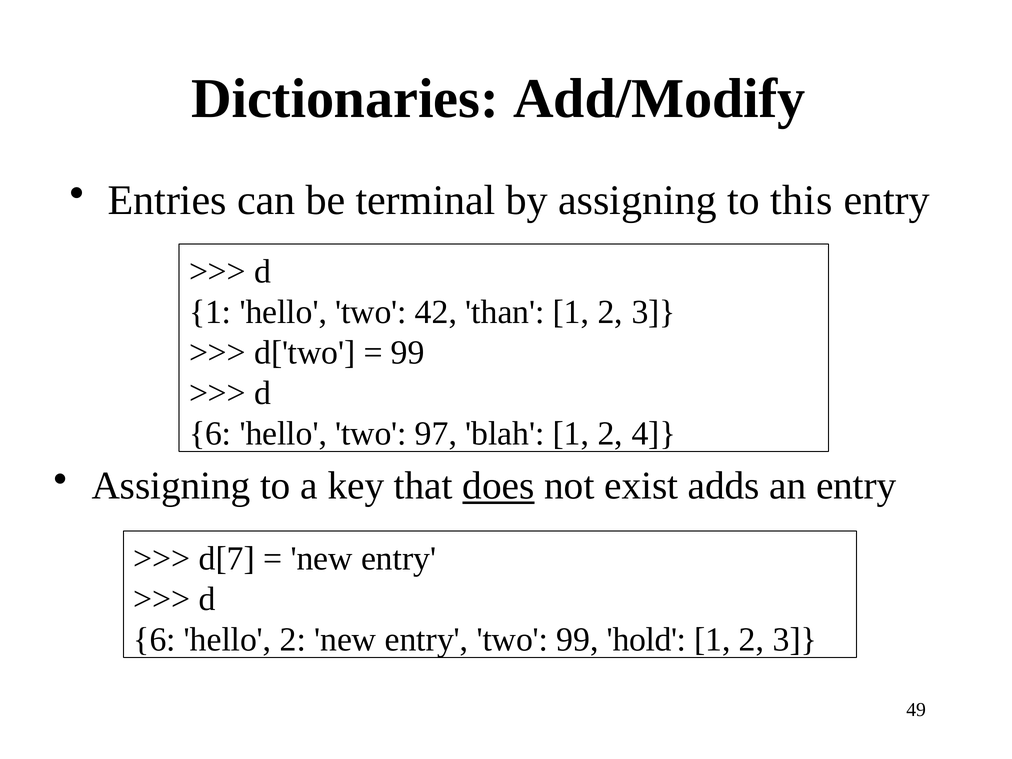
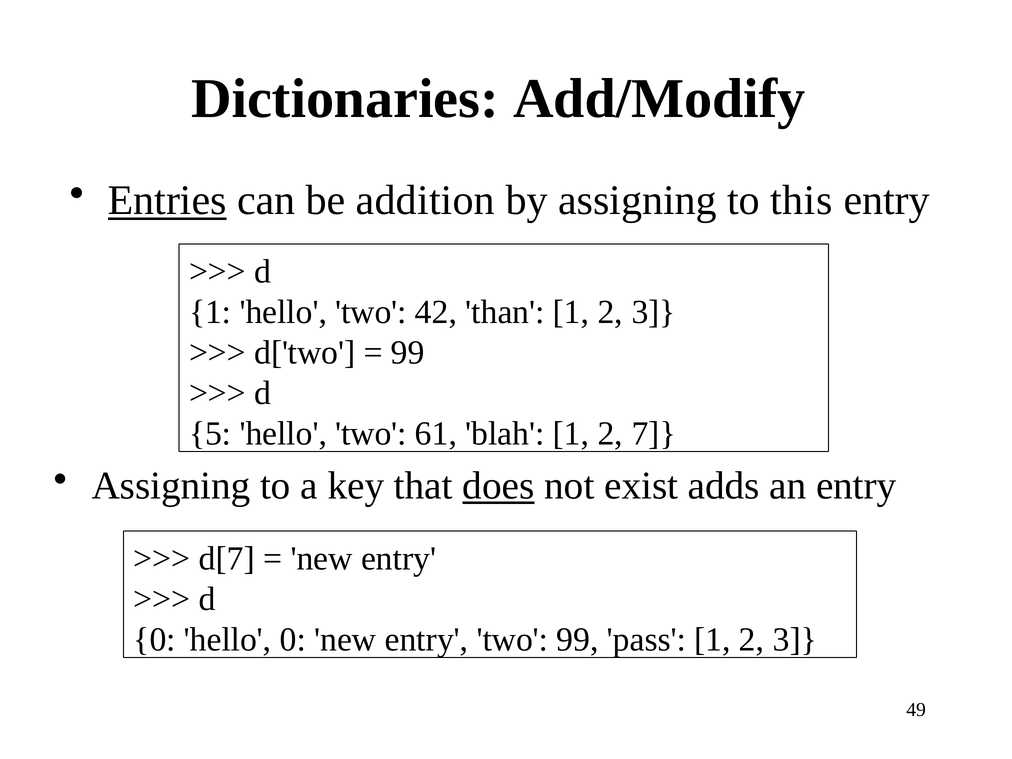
Entries underline: none -> present
terminal: terminal -> addition
6 at (210, 434): 6 -> 5
97: 97 -> 61
4: 4 -> 7
6 at (155, 640): 6 -> 0
hello 2: 2 -> 0
hold: hold -> pass
